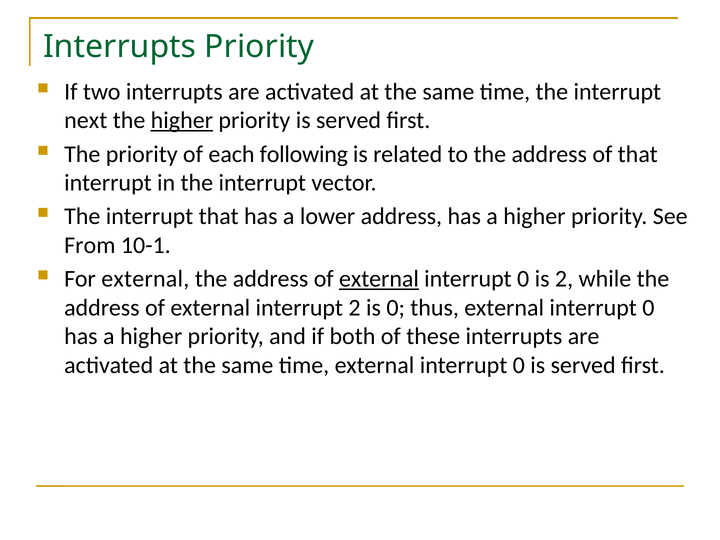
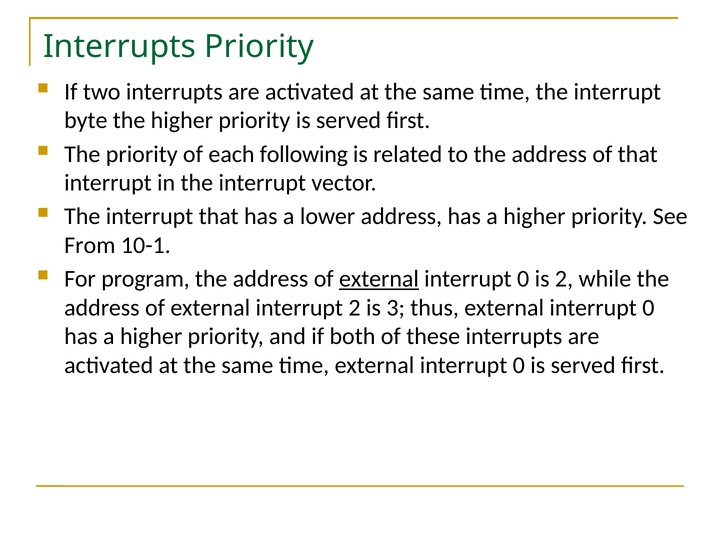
next: next -> byte
higher at (182, 120) underline: present -> none
For external: external -> program
is 0: 0 -> 3
